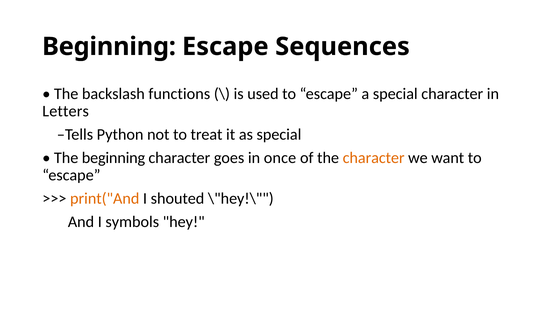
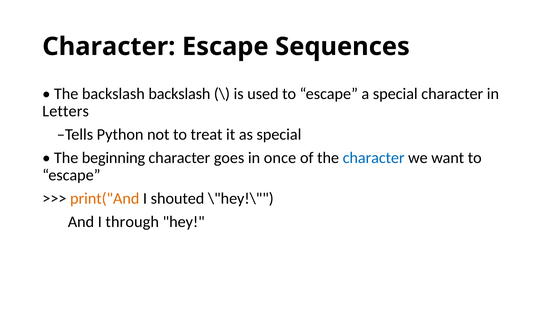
Beginning at (109, 47): Beginning -> Character
backslash functions: functions -> backslash
character at (374, 158) colour: orange -> blue
symbols: symbols -> through
